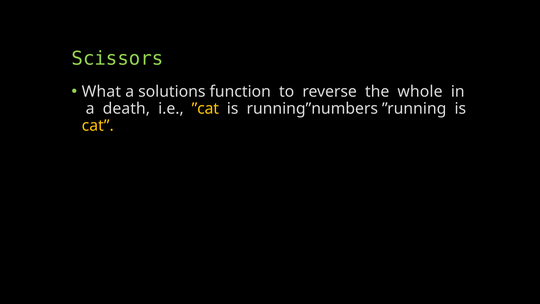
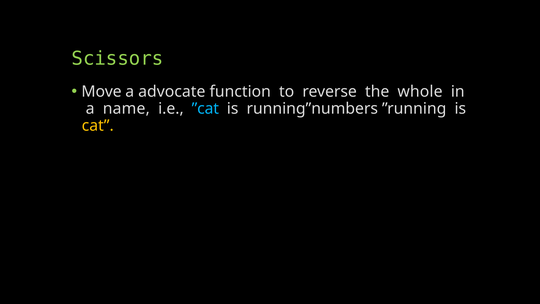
What: What -> Move
solutions: solutions -> advocate
death: death -> name
”cat colour: yellow -> light blue
